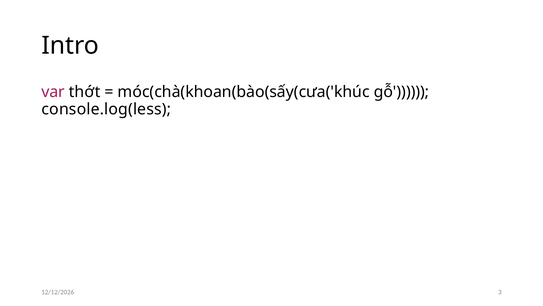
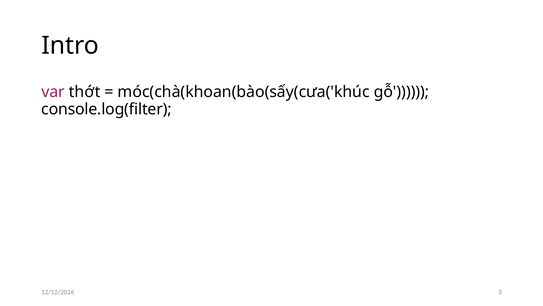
console.log(less: console.log(less -> console.log(filter
